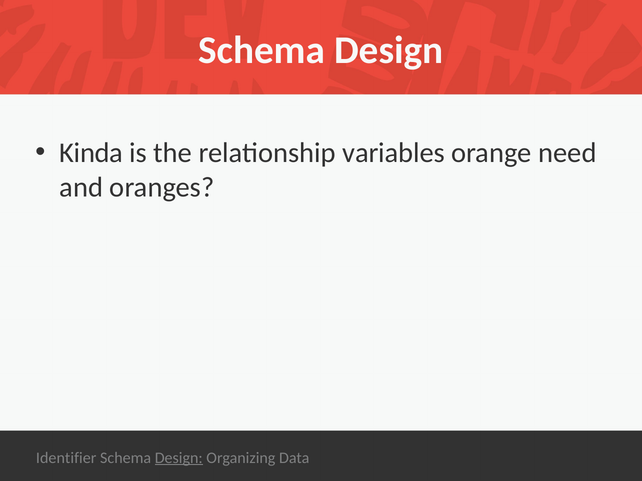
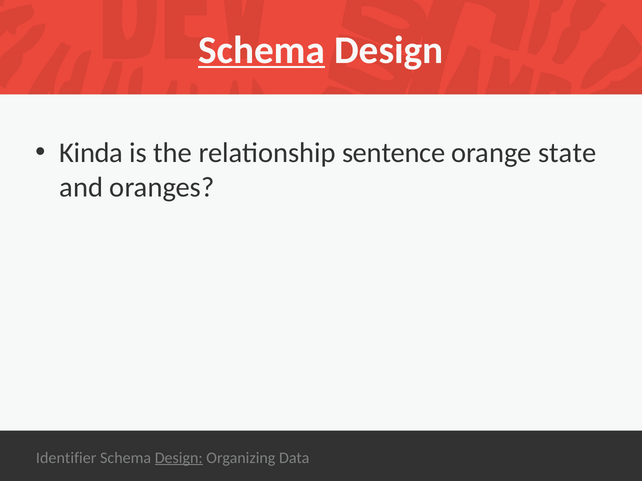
Schema at (262, 50) underline: none -> present
variables: variables -> sentence
need: need -> state
